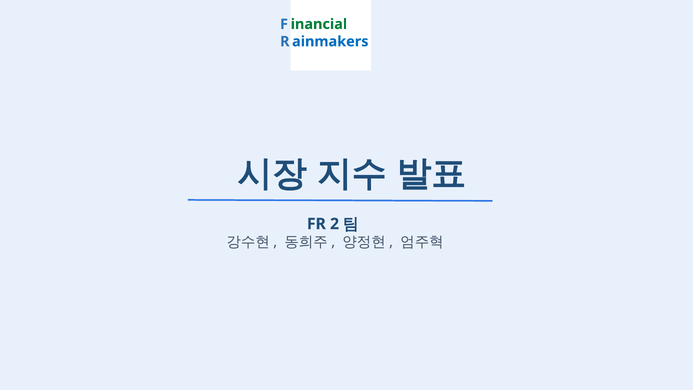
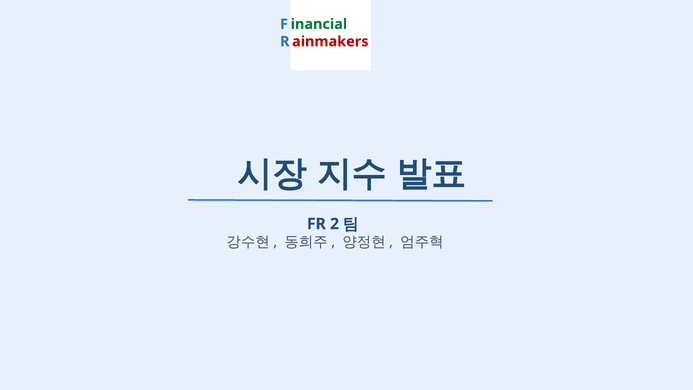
ainmakers colour: blue -> red
